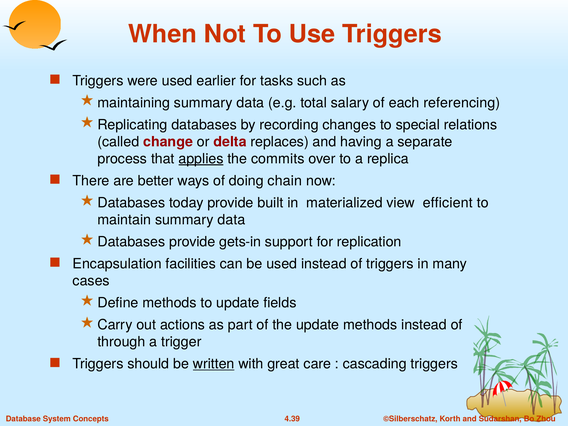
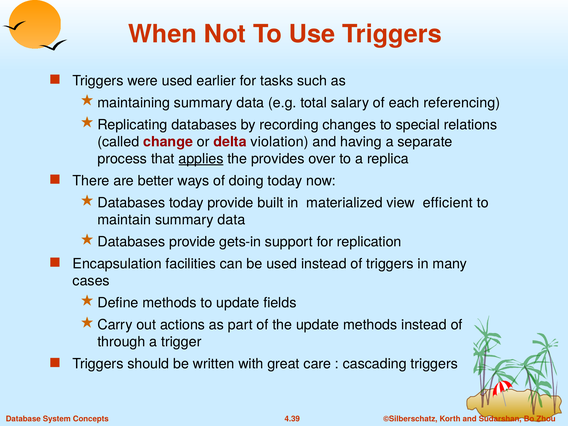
replaces: replaces -> violation
commits: commits -> provides
doing chain: chain -> today
written underline: present -> none
